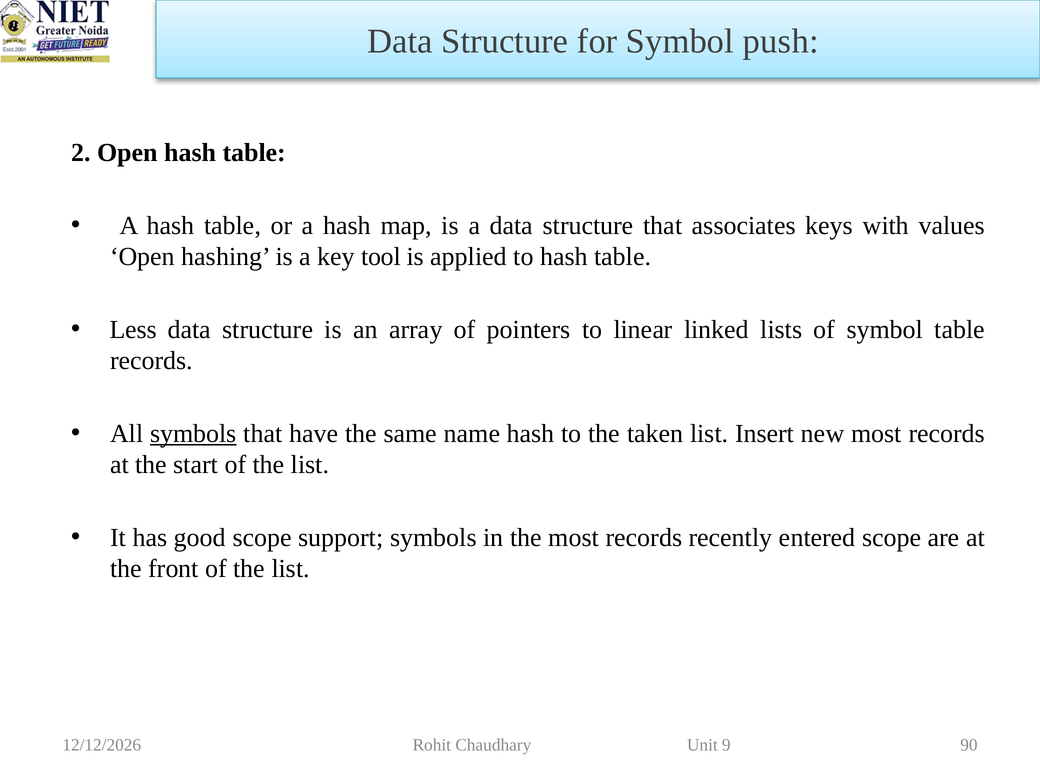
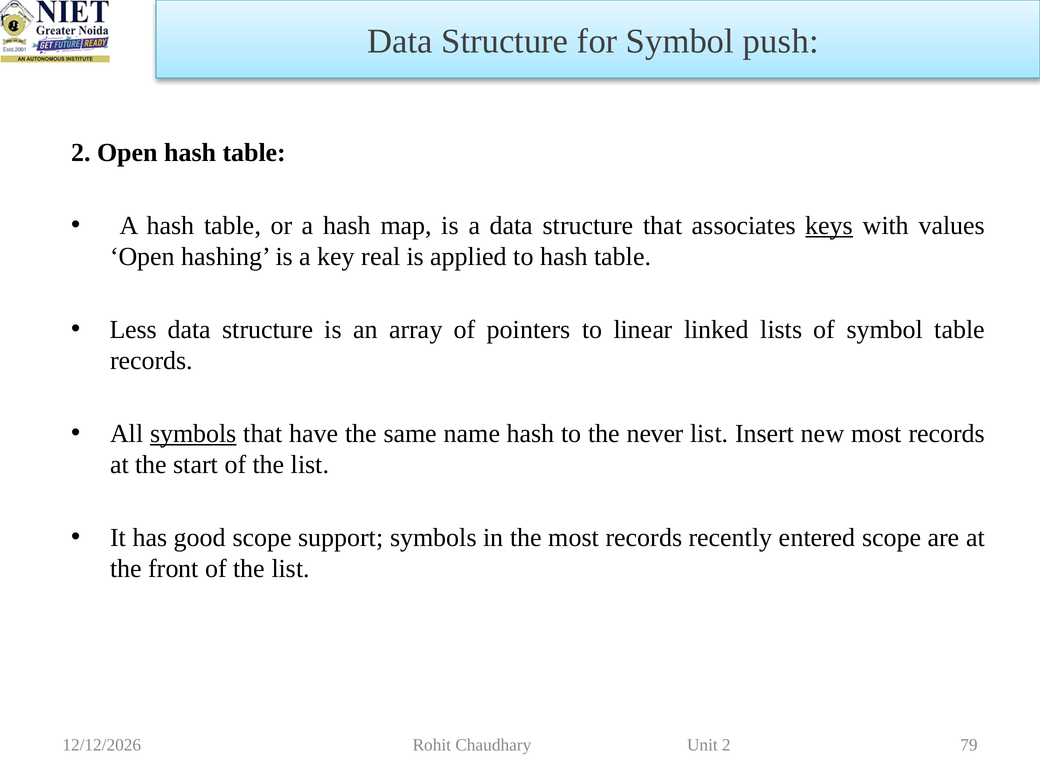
keys underline: none -> present
tool: tool -> real
taken: taken -> never
Unit 9: 9 -> 2
90: 90 -> 79
